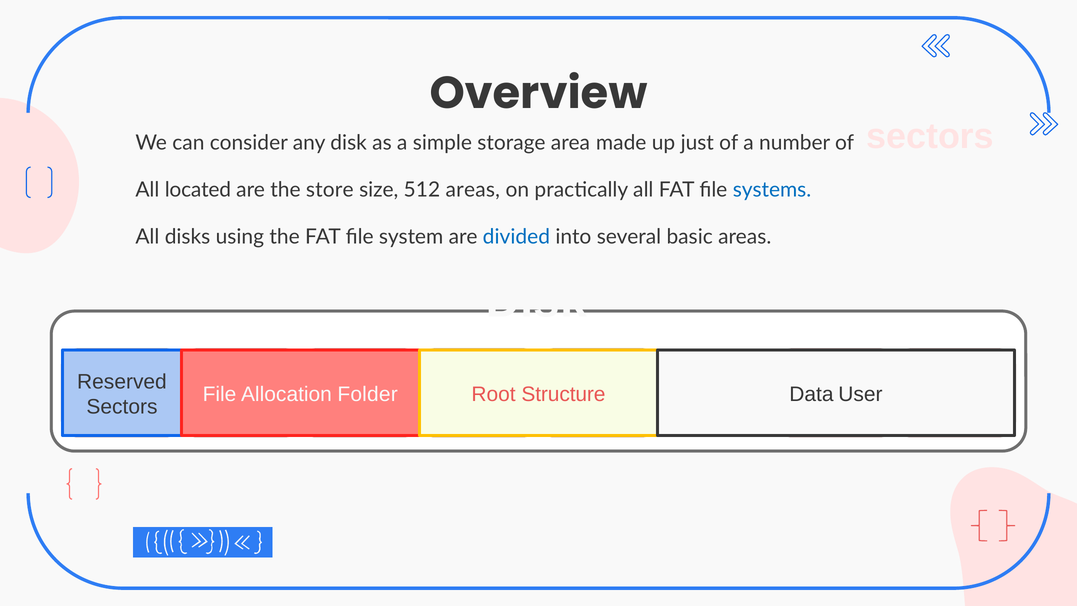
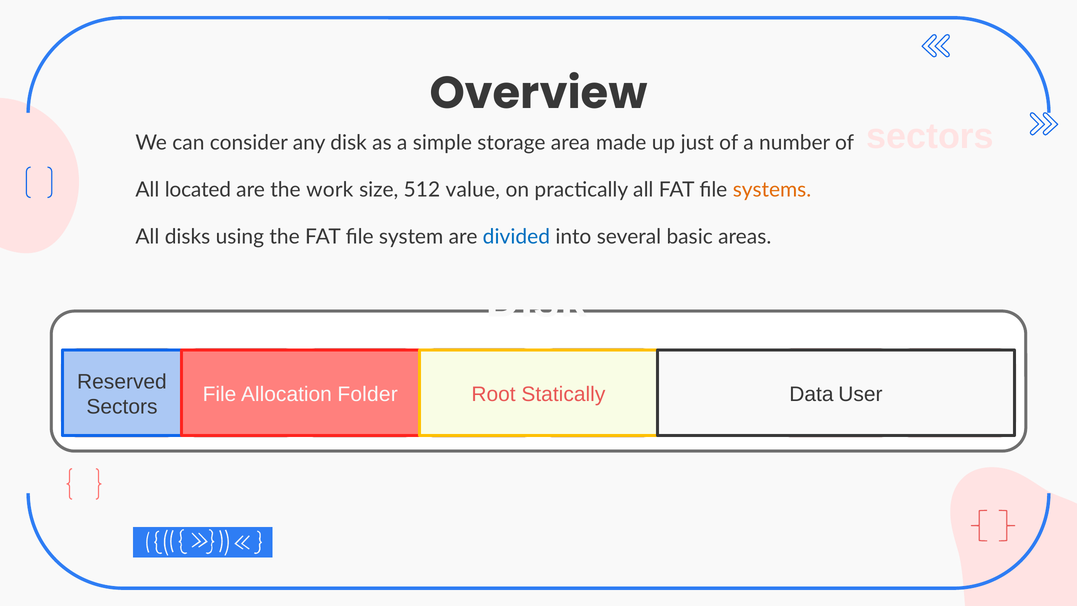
store: store -> work
512 areas: areas -> value
systems colour: blue -> orange
Structure: Structure -> Statically
